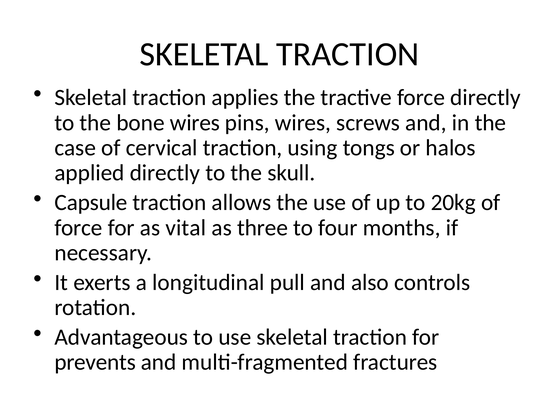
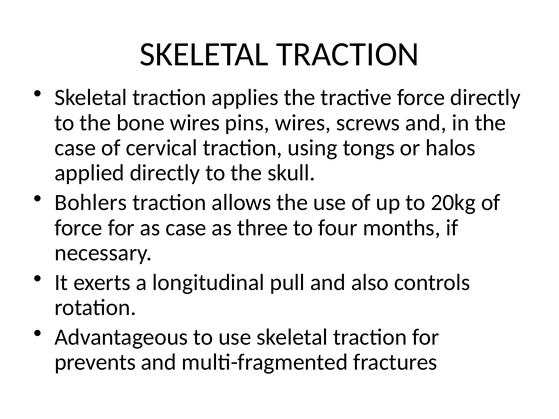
Capsule: Capsule -> Bohlers
as vital: vital -> case
